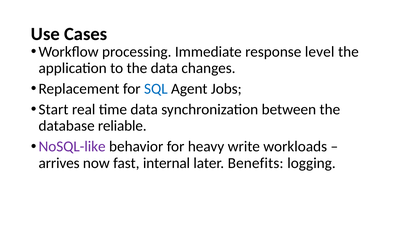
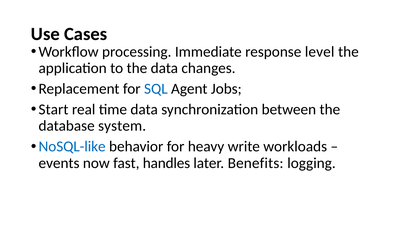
reliable: reliable -> system
NoSQL-like colour: purple -> blue
arrives: arrives -> events
internal: internal -> handles
